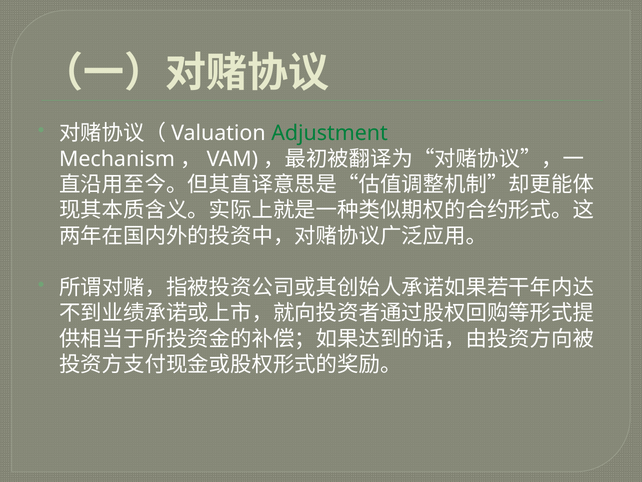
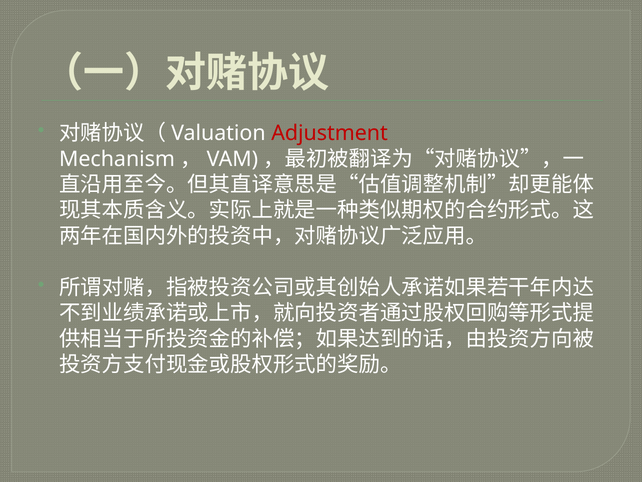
Adjustment colour: green -> red
